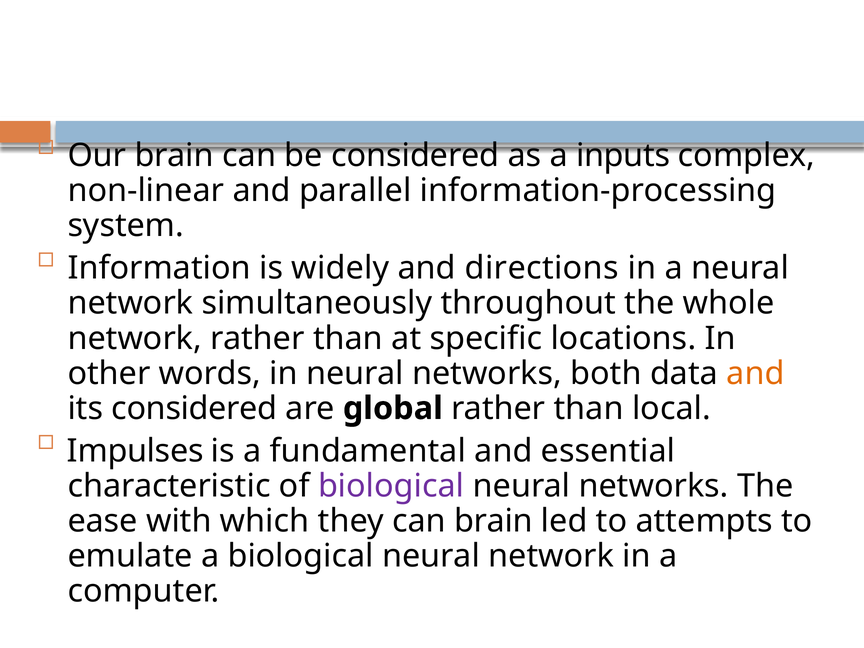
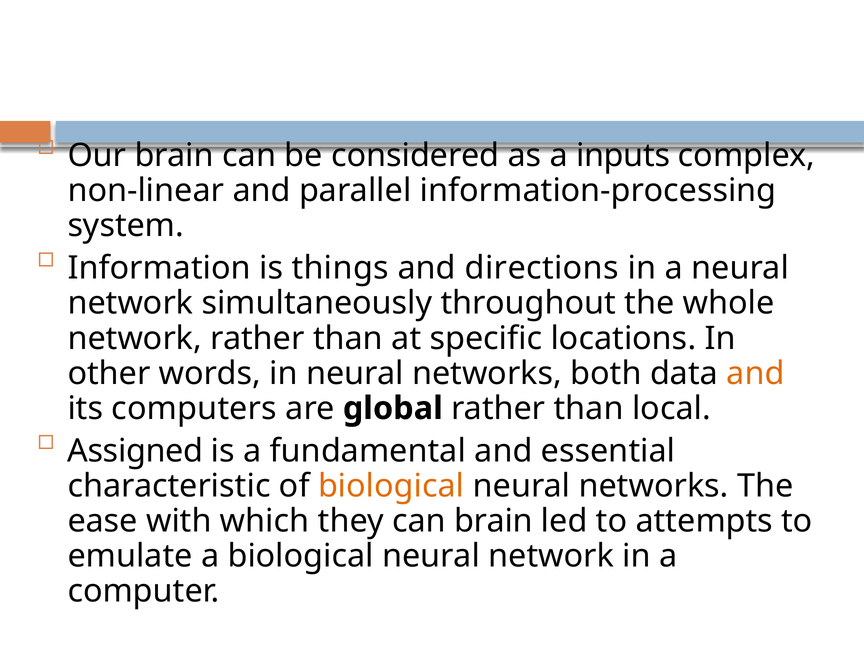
widely: widely -> things
its considered: considered -> computers
Impulses: Impulses -> Assigned
biological at (391, 486) colour: purple -> orange
